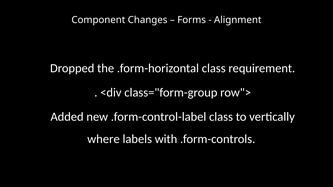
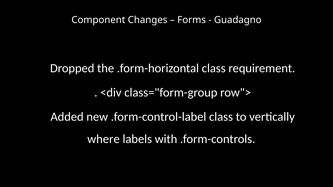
Alignment: Alignment -> Guadagno
